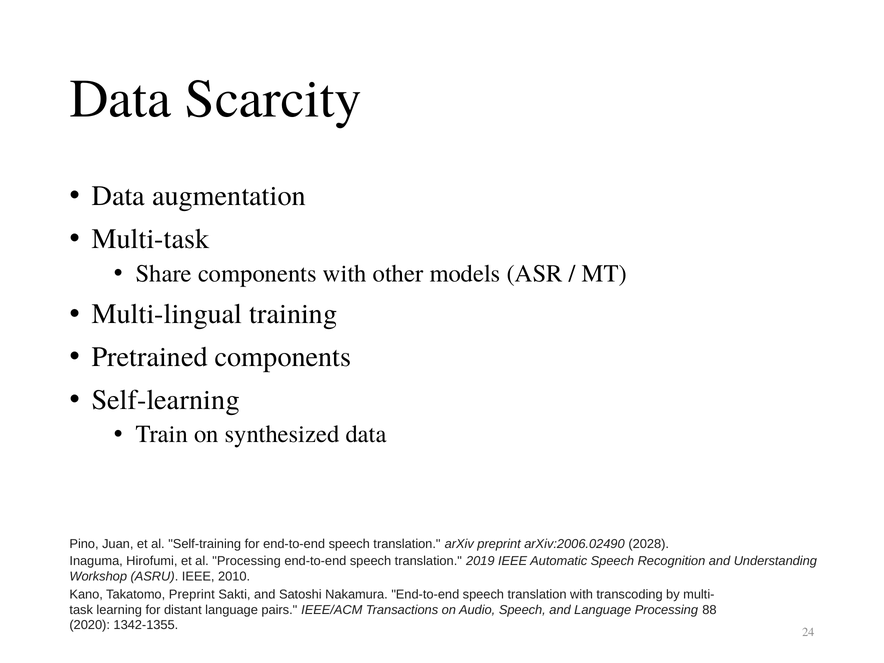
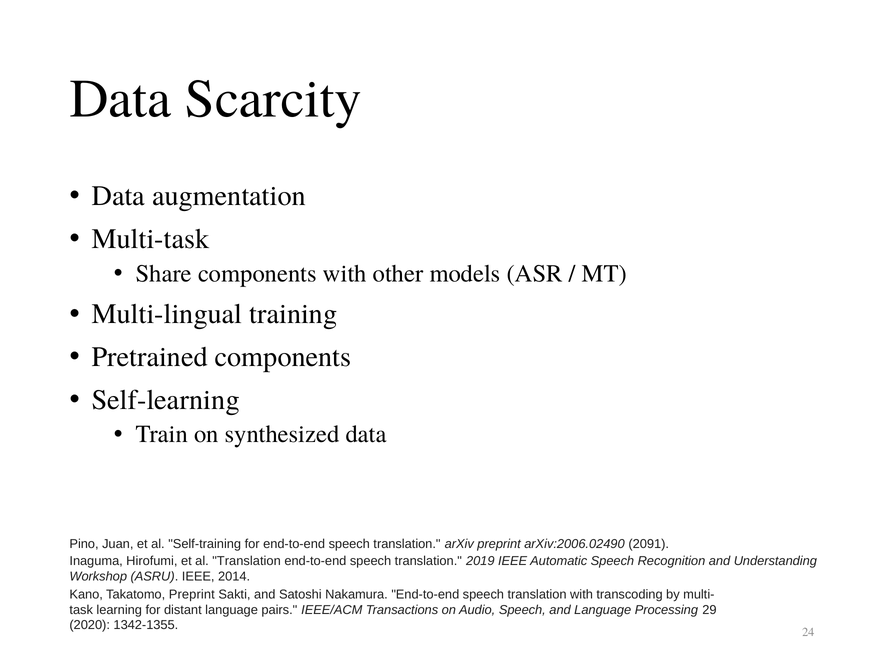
2028: 2028 -> 2091
al Processing: Processing -> Translation
2010: 2010 -> 2014
88: 88 -> 29
